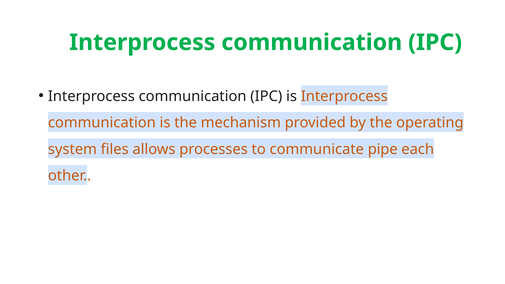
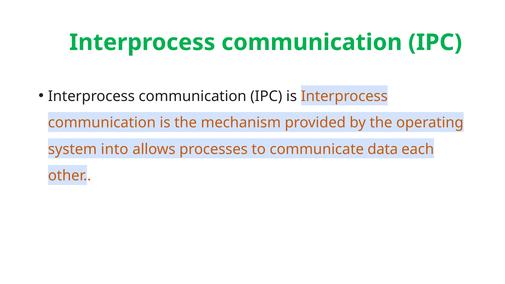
files: files -> into
pipe: pipe -> data
